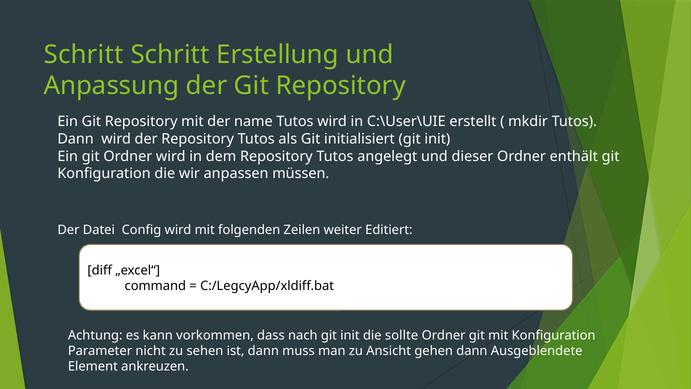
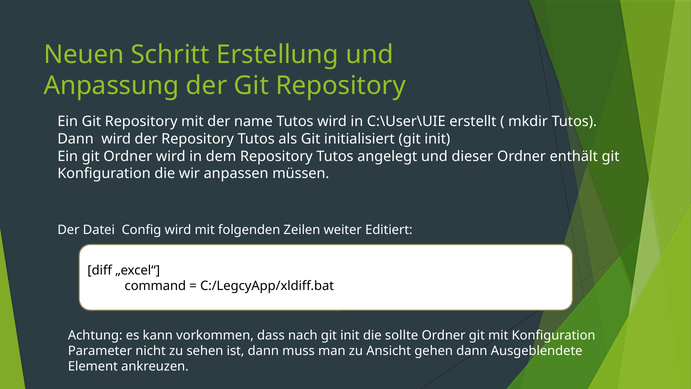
Schritt at (84, 54): Schritt -> Neuen
